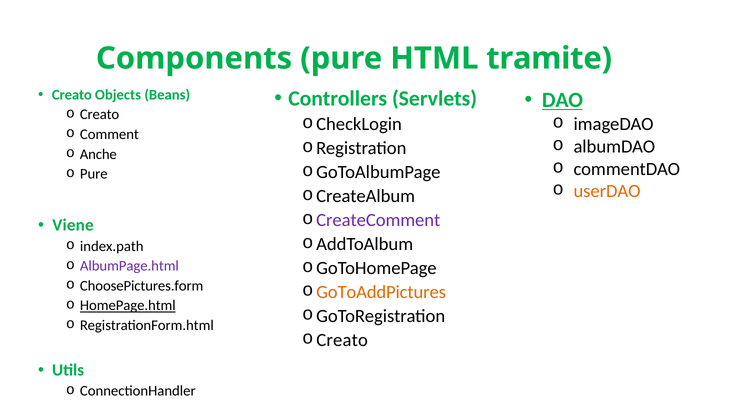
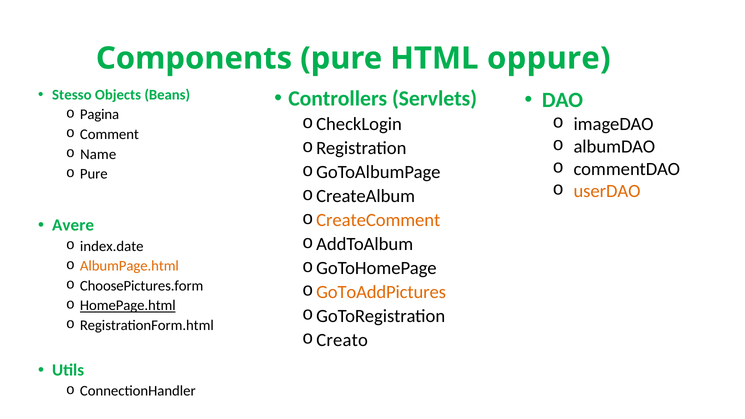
tramite: tramite -> oppure
Creato at (72, 95): Creato -> Stesso
DAO underline: present -> none
Creato at (100, 115): Creato -> Pagina
Anche: Anche -> Name
CreateComment colour: purple -> orange
Viene: Viene -> Avere
index.path: index.path -> index.date
AlbumPage.html colour: purple -> orange
